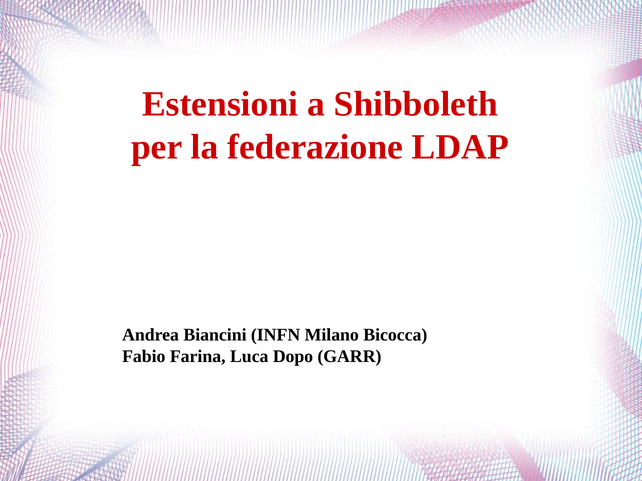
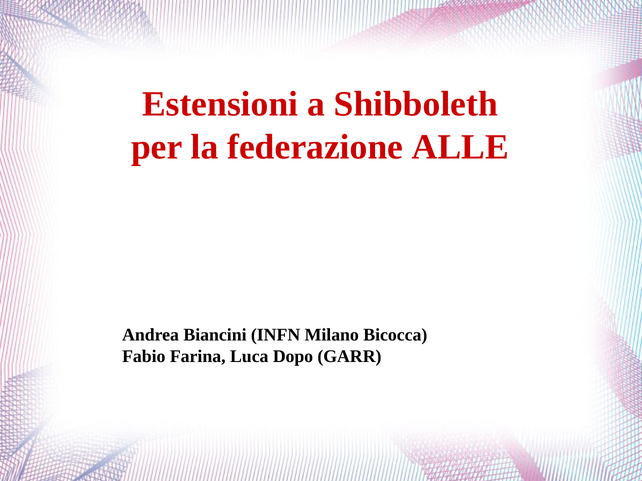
LDAP: LDAP -> ALLE
